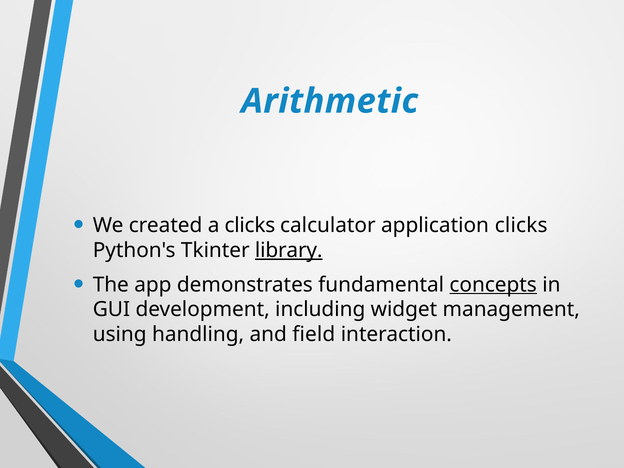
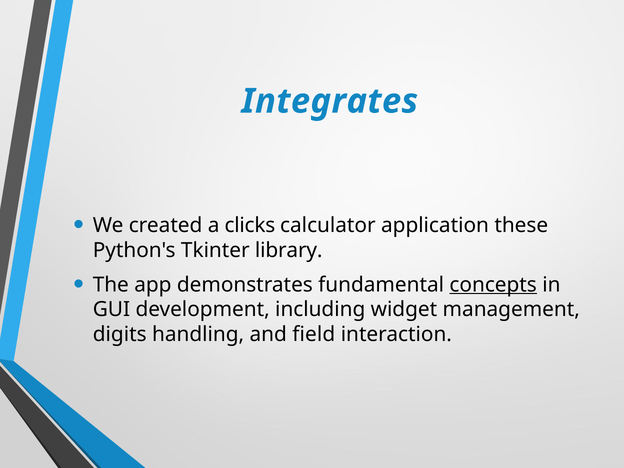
Arithmetic: Arithmetic -> Integrates
application clicks: clicks -> these
library underline: present -> none
using: using -> digits
